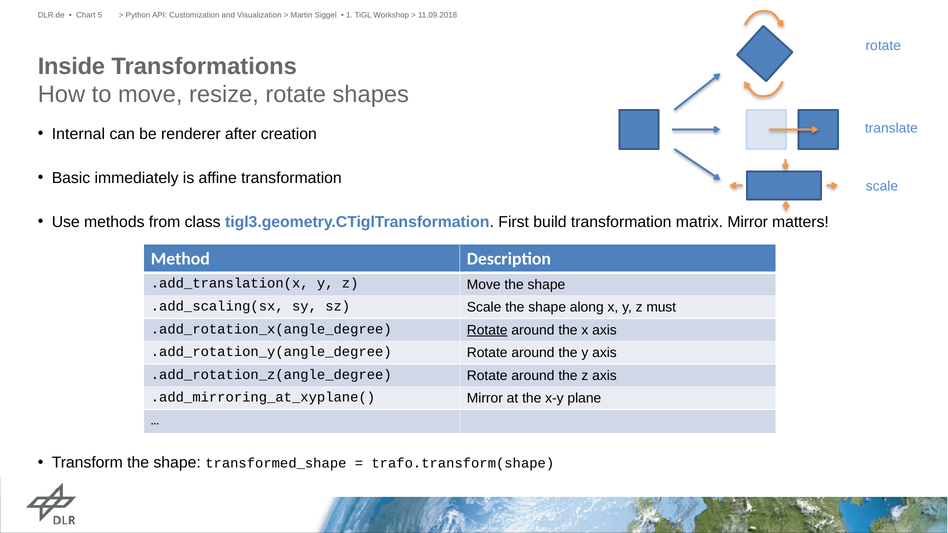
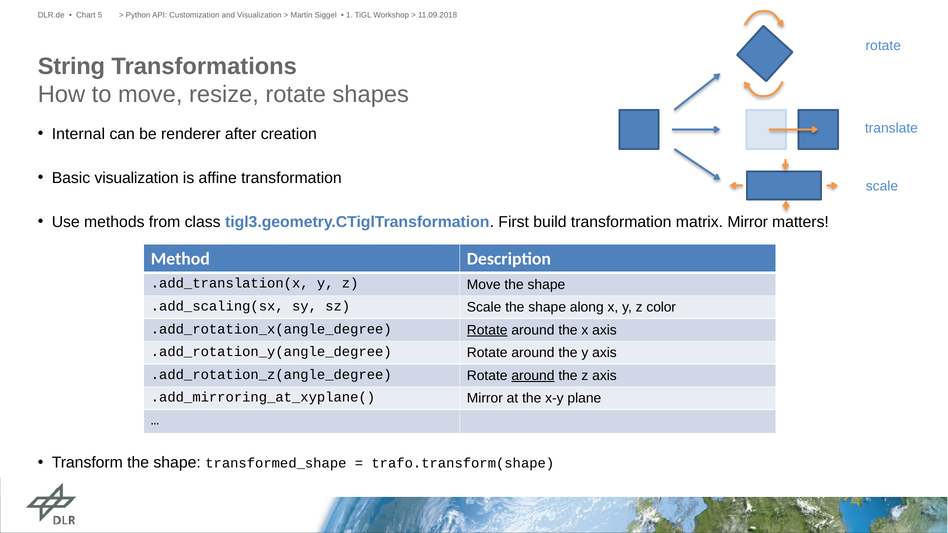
Inside: Inside -> String
Basic immediately: immediately -> visualization
must: must -> color
around at (533, 376) underline: none -> present
